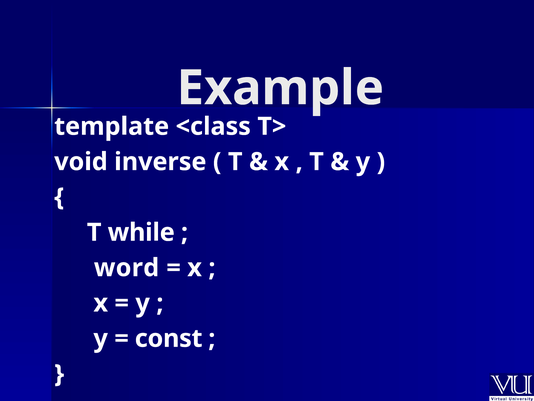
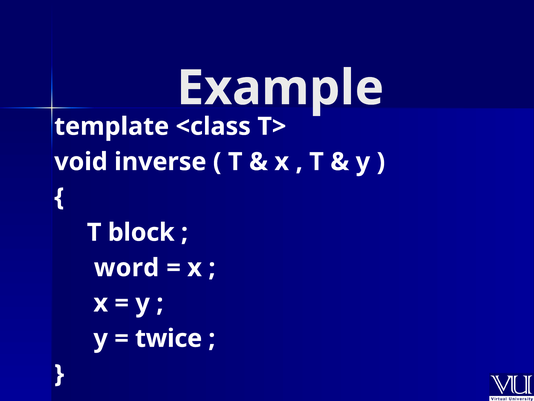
while: while -> block
const: const -> twice
